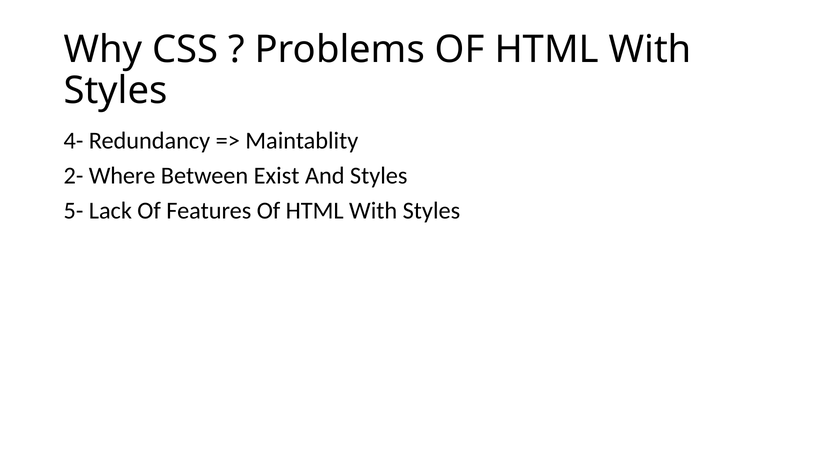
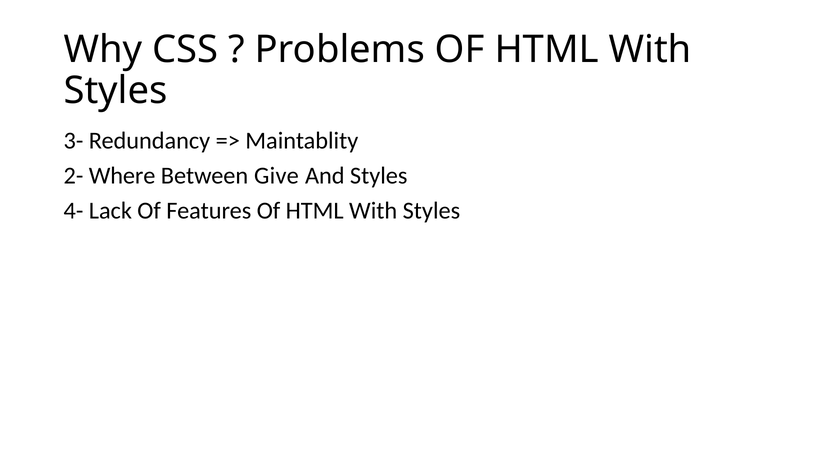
4-: 4- -> 3-
Exist: Exist -> Give
5-: 5- -> 4-
